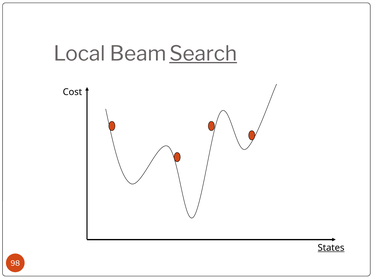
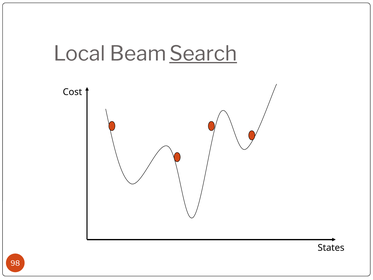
States underline: present -> none
